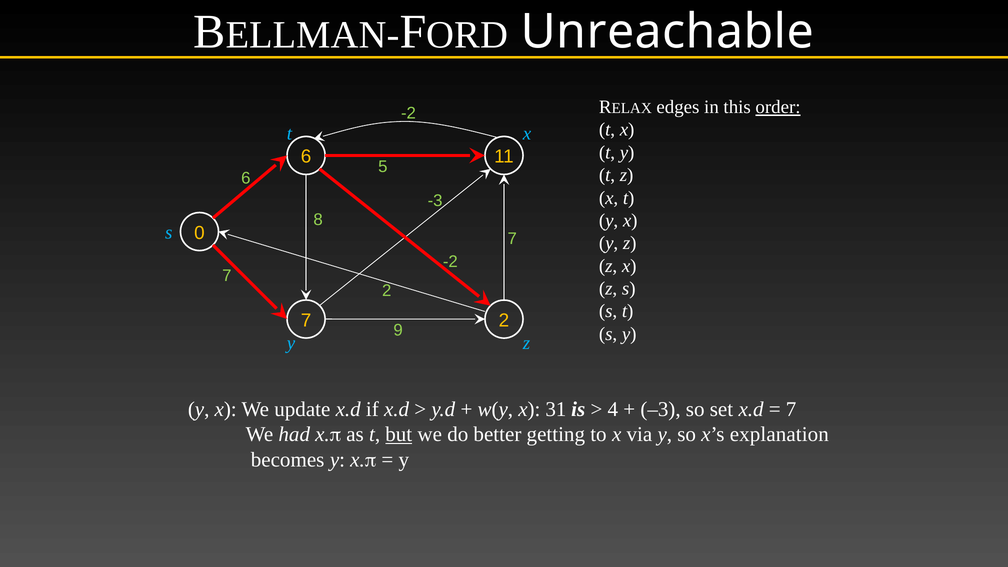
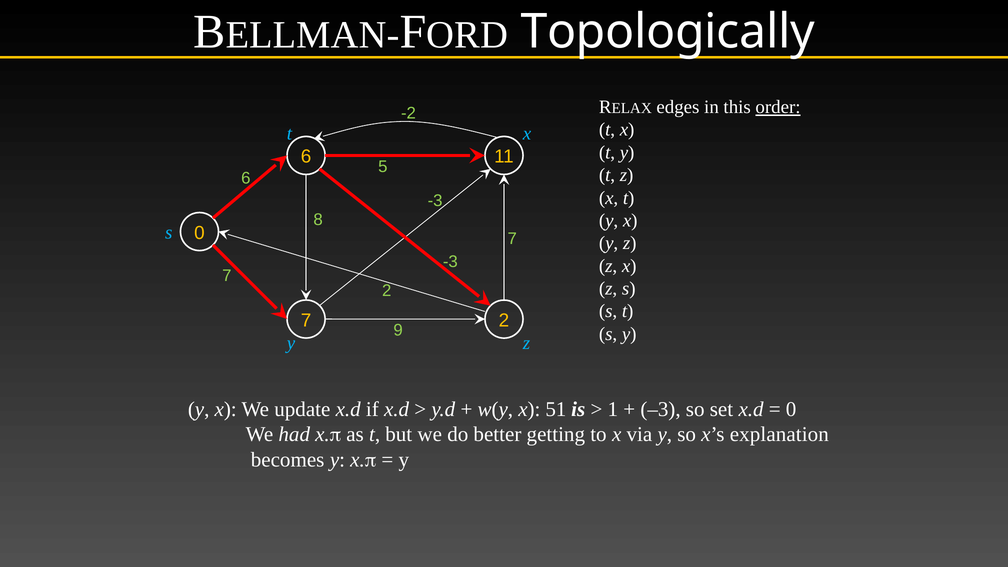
Unreachable: Unreachable -> Topologically
-2 at (450, 262): -2 -> -3
31: 31 -> 51
4: 4 -> 1
7 at (791, 409): 7 -> 0
but underline: present -> none
